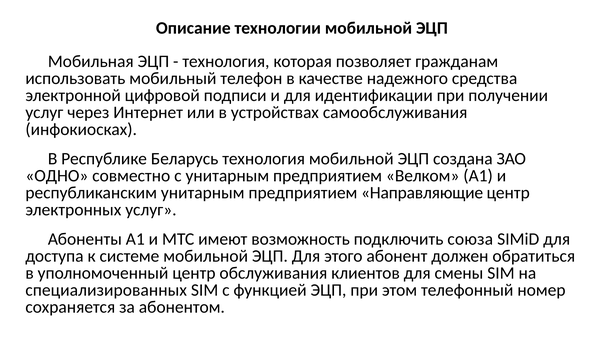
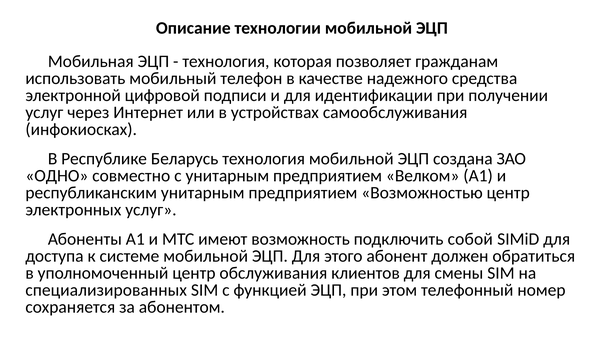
Направляющие: Направляющие -> Возможностью
союза: союза -> собой
